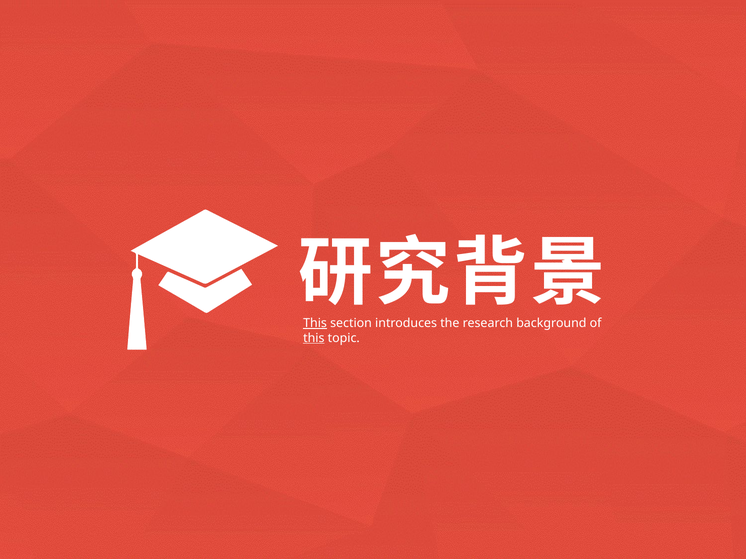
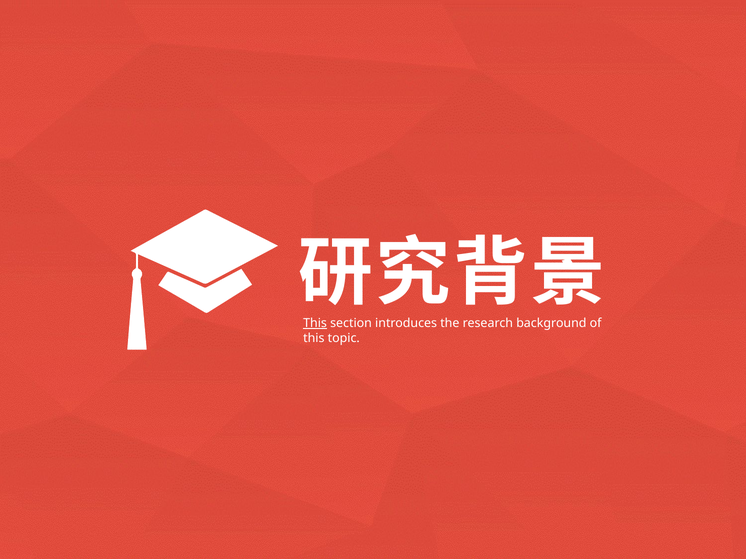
this at (314, 338) underline: present -> none
